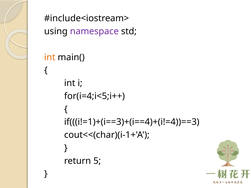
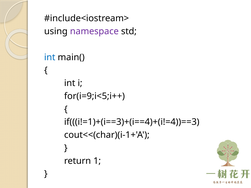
int at (50, 57) colour: orange -> blue
for(i=4;i<5;i++: for(i=4;i<5;i++ -> for(i=9;i<5;i++
5: 5 -> 1
